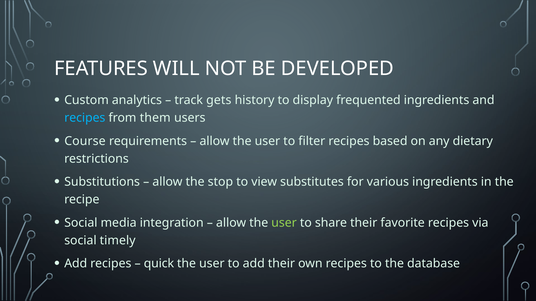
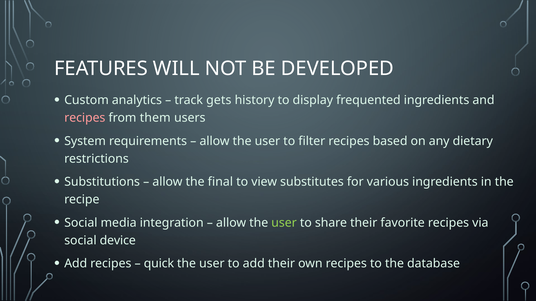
recipes at (85, 118) colour: light blue -> pink
Course: Course -> System
stop: stop -> final
timely: timely -> device
